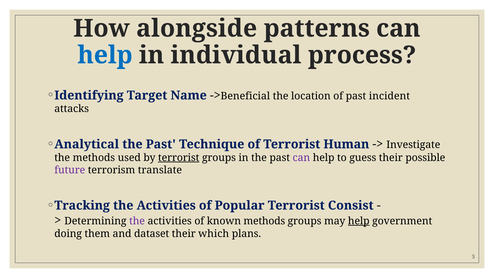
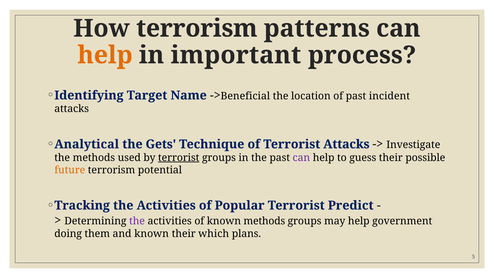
How alongside: alongside -> terrorism
help at (105, 55) colour: blue -> orange
individual: individual -> important
Past at (161, 144): Past -> Gets
Terrorist Human: Human -> Attacks
future colour: purple -> orange
translate: translate -> potential
Consist: Consist -> Predict
help at (359, 221) underline: present -> none
and dataset: dataset -> known
